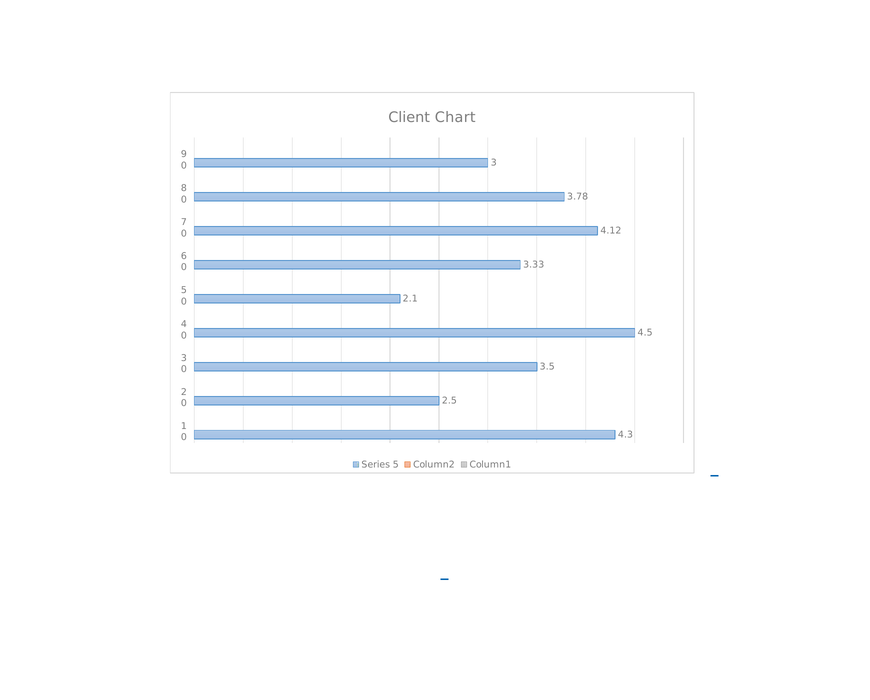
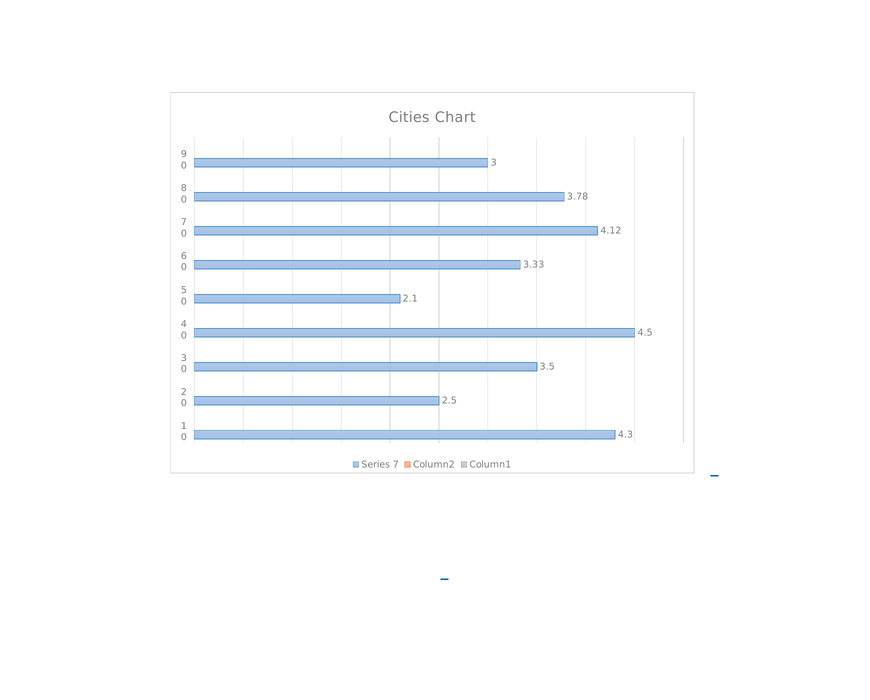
Client: Client -> Cities
Series 5: 5 -> 7
